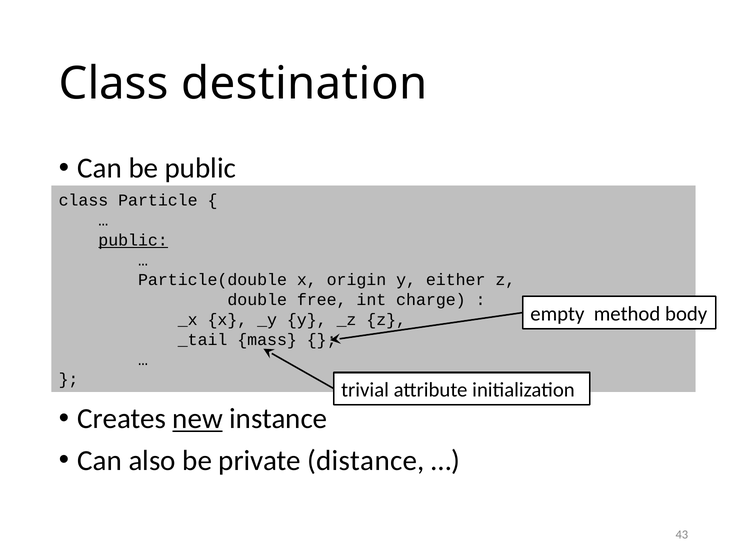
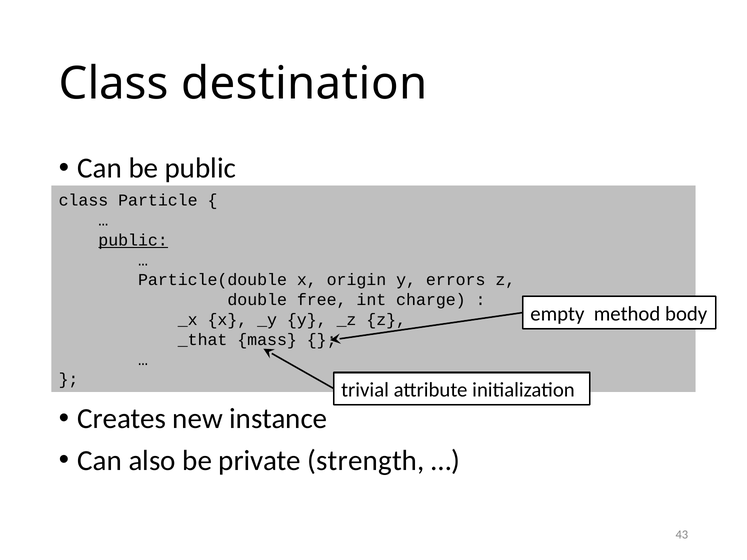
either: either -> errors
_tail: _tail -> _that
new underline: present -> none
distance: distance -> strength
